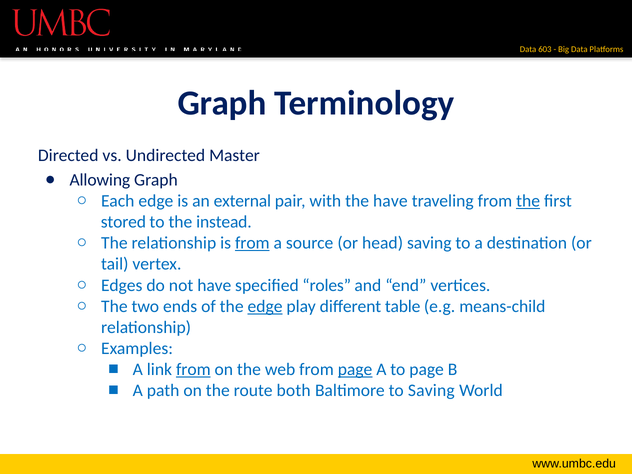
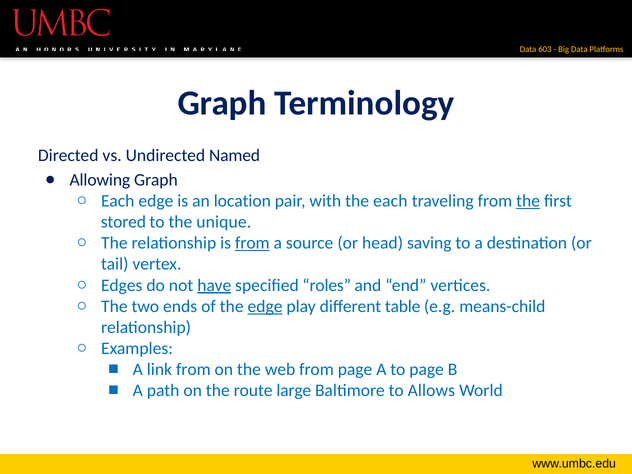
Master: Master -> Named
external: external -> location
the have: have -> each
instead: instead -> unique
have at (214, 285) underline: none -> present
from at (193, 370) underline: present -> none
page at (355, 370) underline: present -> none
both: both -> large
to Saving: Saving -> Allows
